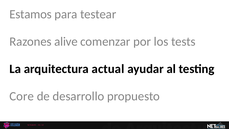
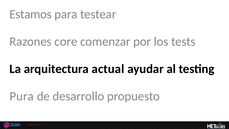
alive: alive -> core
Core: Core -> Pura
